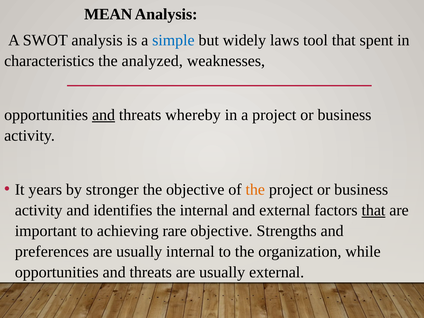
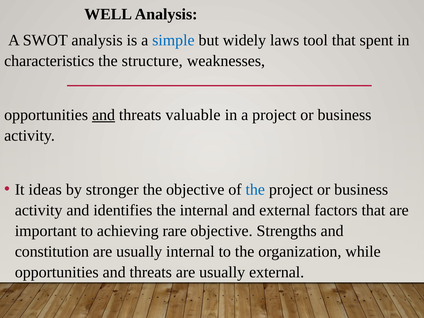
MEAN: MEAN -> WELL
analyzed: analyzed -> structure
whereby: whereby -> valuable
years: years -> ideas
the at (255, 190) colour: orange -> blue
that at (373, 210) underline: present -> none
preferences: preferences -> constitution
